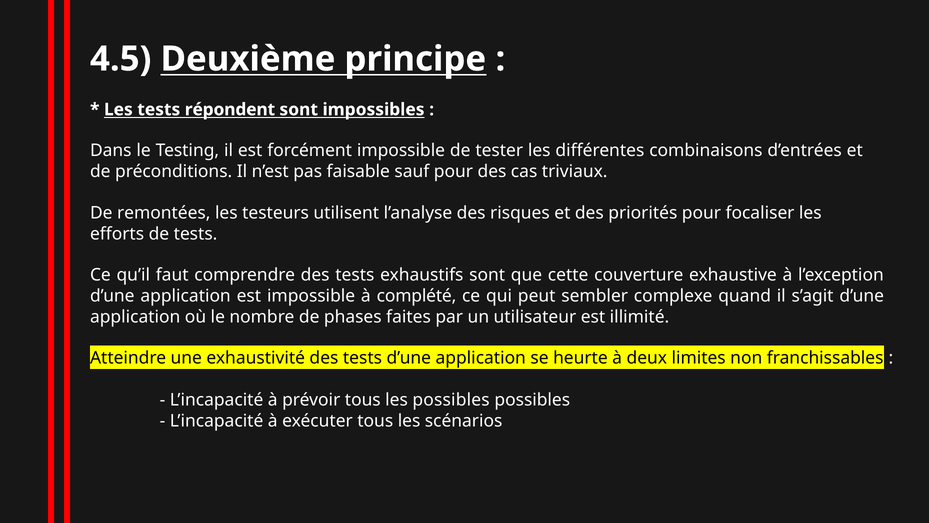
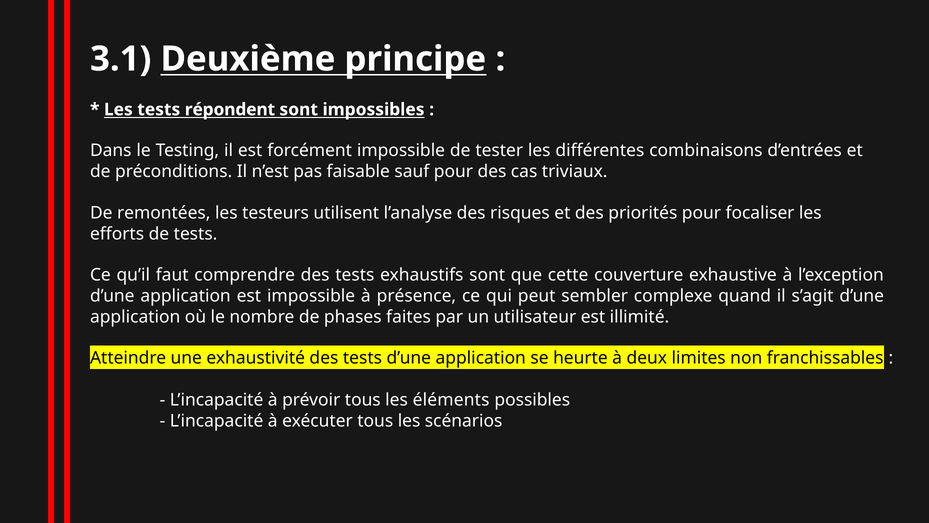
4.5: 4.5 -> 3.1
complété: complété -> présence
les possibles: possibles -> éléments
